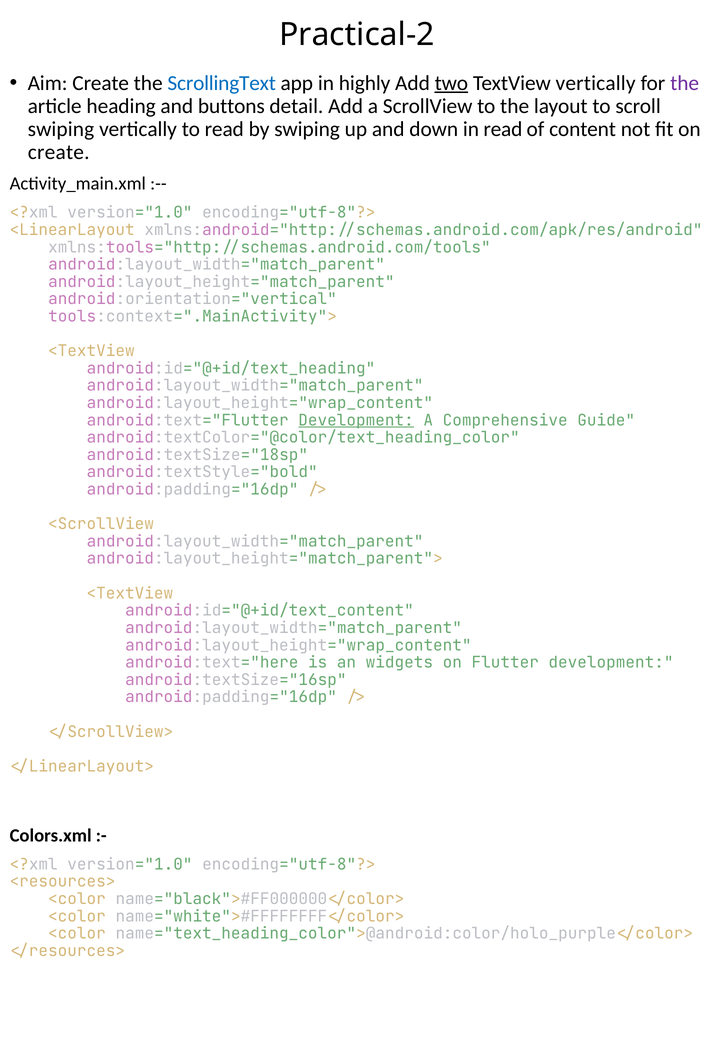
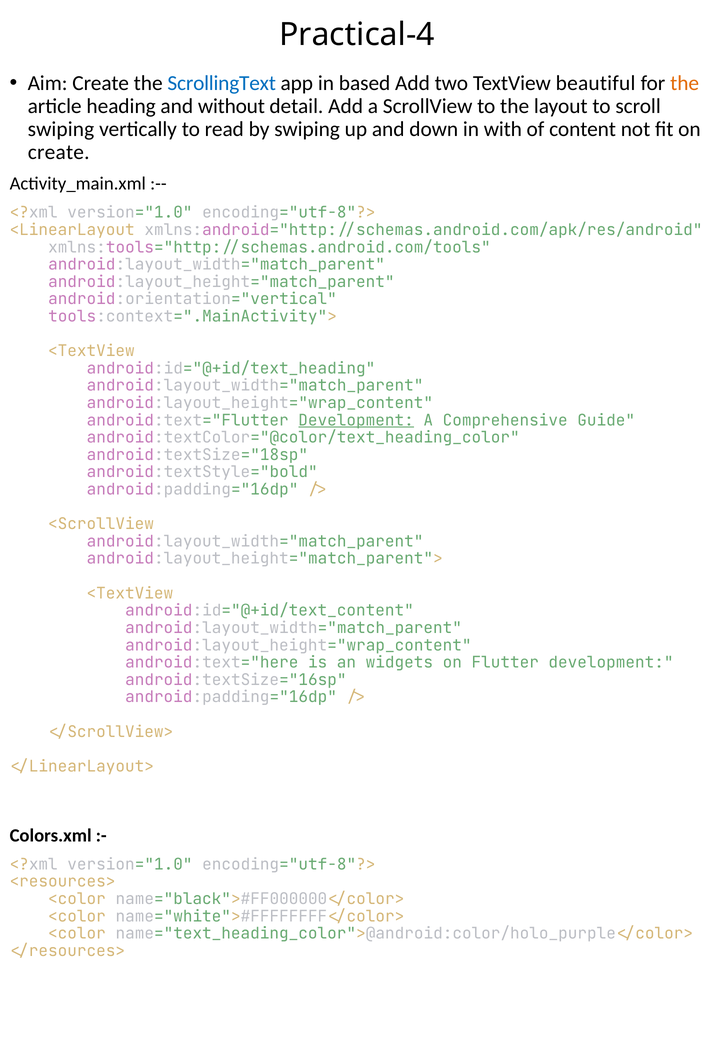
Practical-2: Practical-2 -> Practical-4
highly: highly -> based
two underline: present -> none
TextView vertically: vertically -> beautiful
the at (685, 83) colour: purple -> orange
buttons: buttons -> without
in read: read -> with
